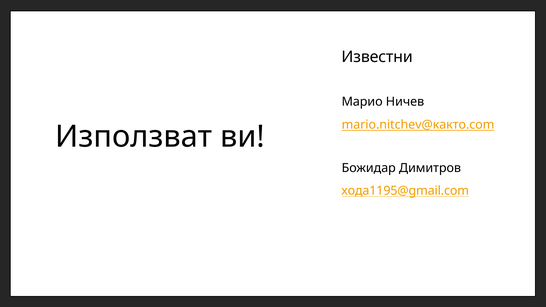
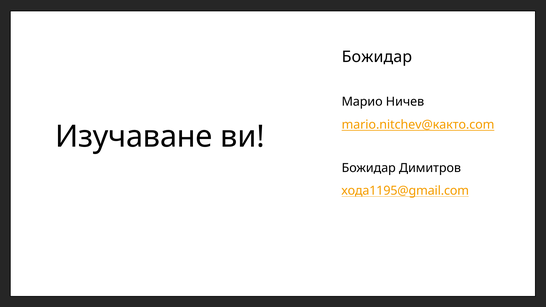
Известни at (377, 57): Известни -> Божидар
Използват: Използват -> Изучаване
